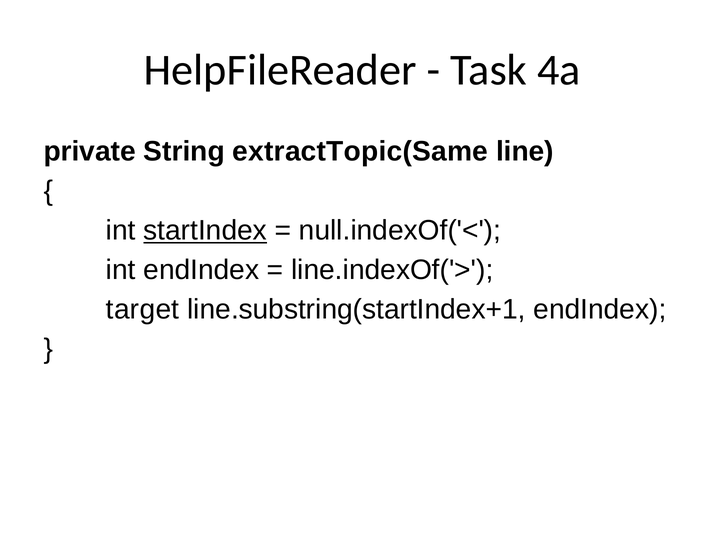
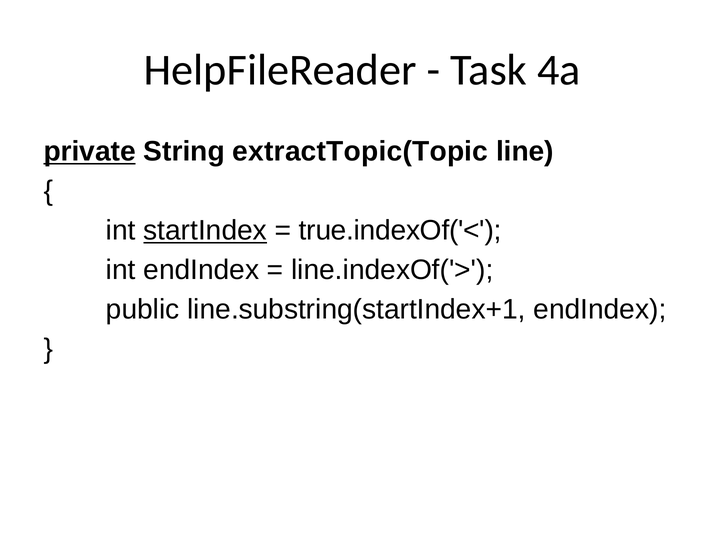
private underline: none -> present
extractTopic(Same: extractTopic(Same -> extractTopic(Topic
null.indexOf('<: null.indexOf('< -> true.indexOf('<
target: target -> public
